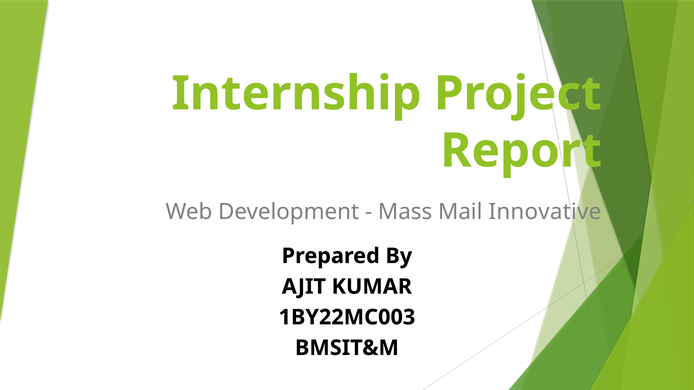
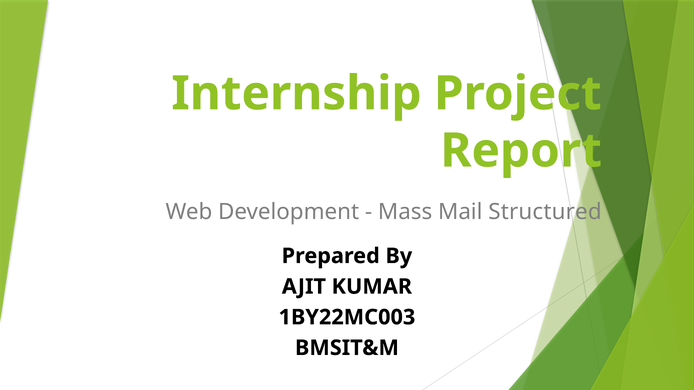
Innovative: Innovative -> Structured
